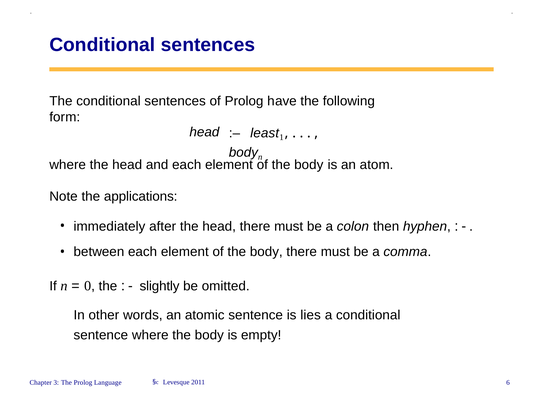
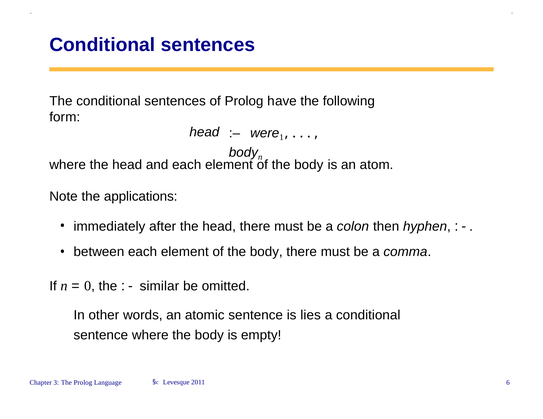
least: least -> were
slightly: slightly -> similar
